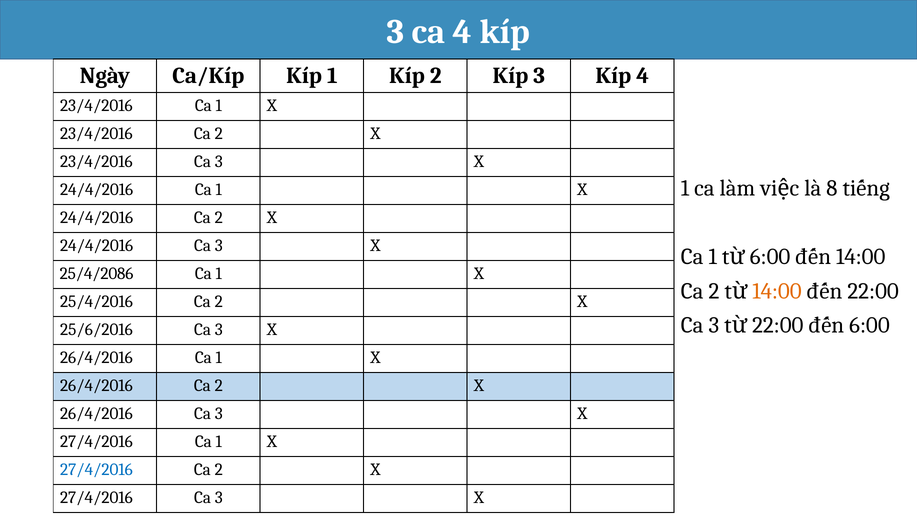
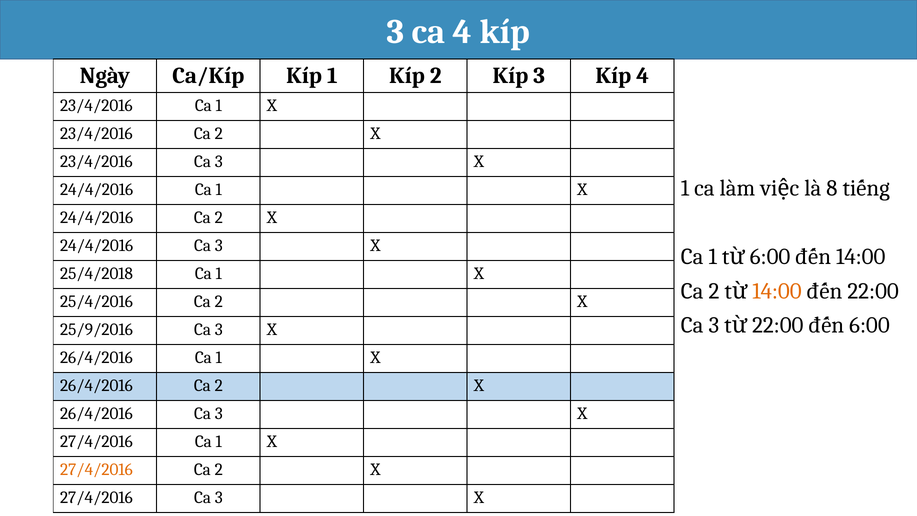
25/4/2086: 25/4/2086 -> 25/4/2018
25/6/2016: 25/6/2016 -> 25/9/2016
27/4/2016 at (96, 470) colour: blue -> orange
